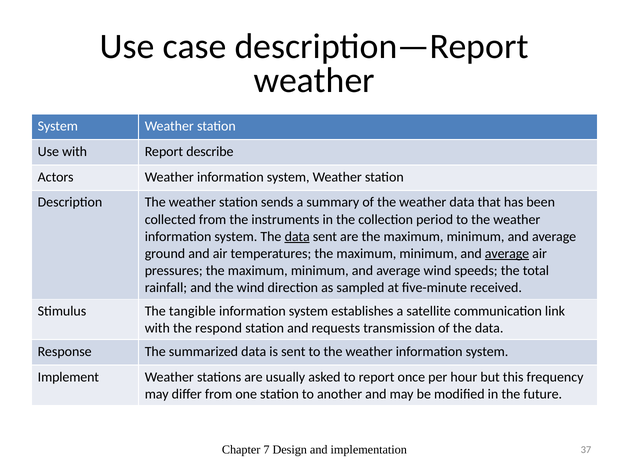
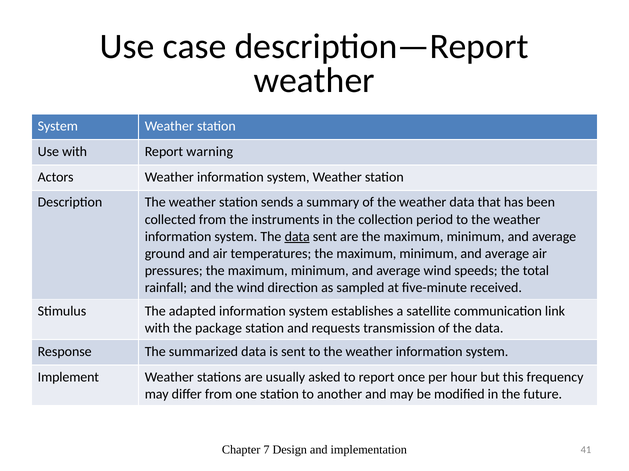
describe: describe -> warning
average at (507, 254) underline: present -> none
tangible: tangible -> adapted
respond: respond -> package
37: 37 -> 41
